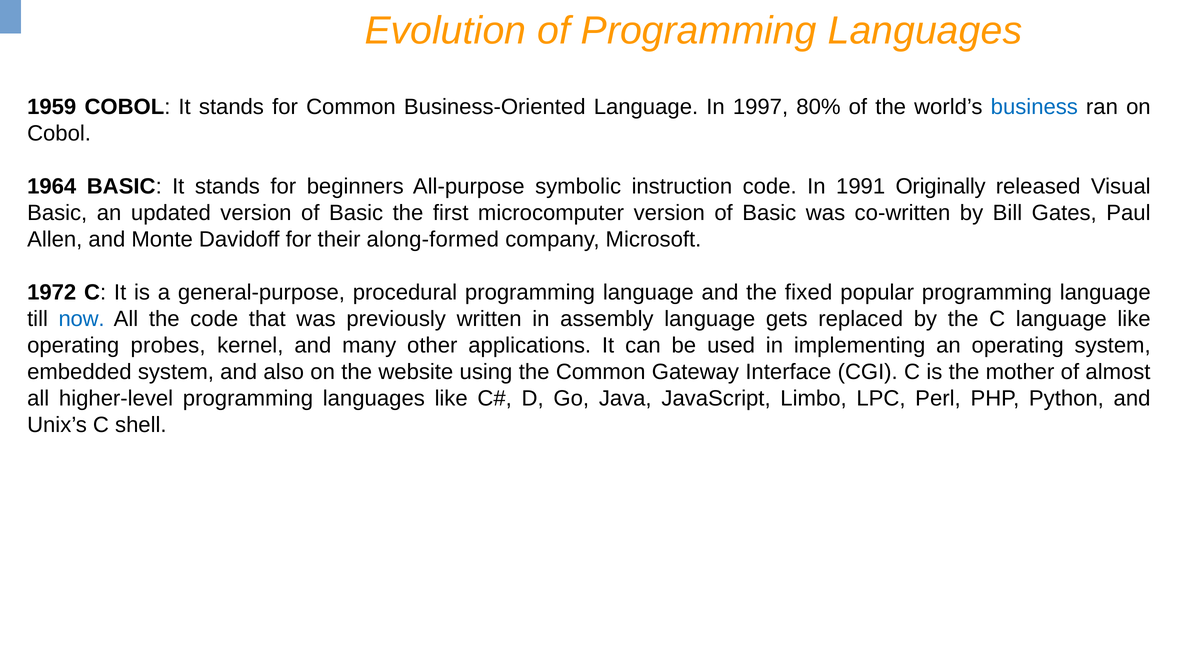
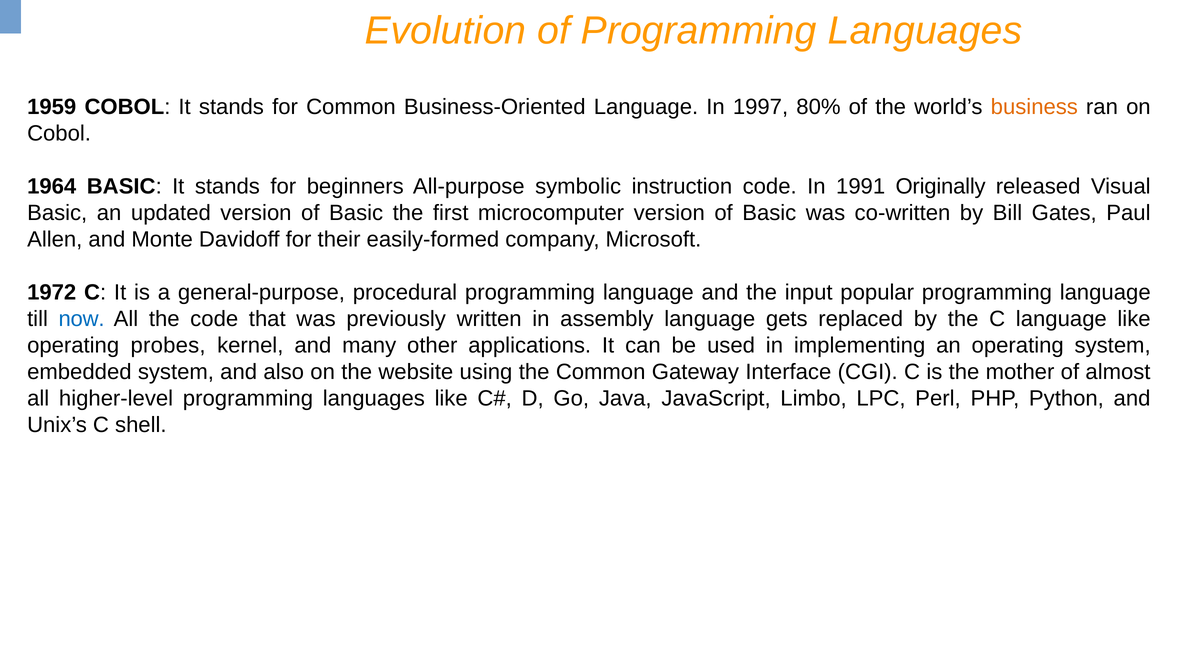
business colour: blue -> orange
along-formed: along-formed -> easily-formed
fixed: fixed -> input
